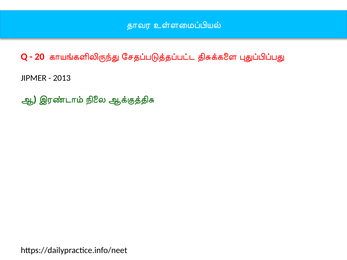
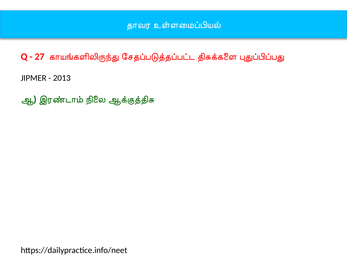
20: 20 -> 27
